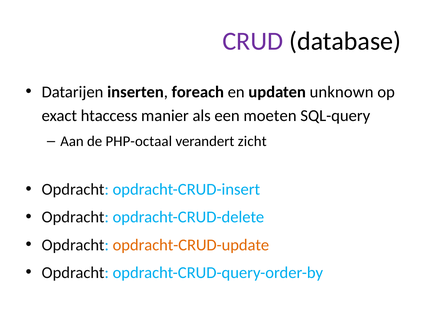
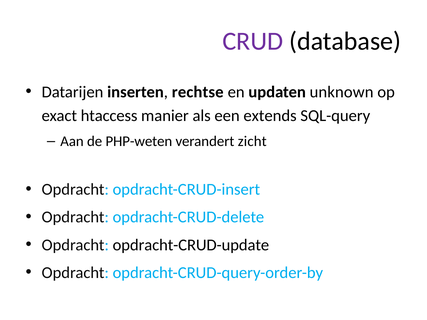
foreach: foreach -> rechtse
moeten: moeten -> extends
PHP-octaal: PHP-octaal -> PHP-weten
opdracht-CRUD-update colour: orange -> black
